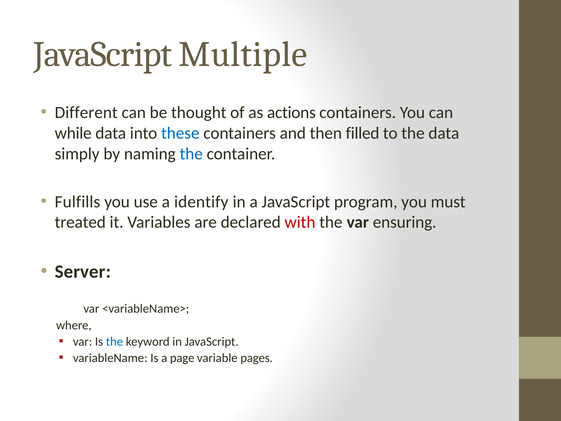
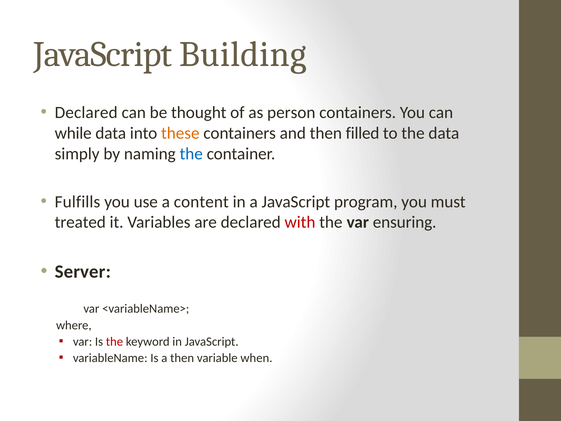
Multiple: Multiple -> Building
Different at (86, 112): Different -> Declared
actions: actions -> person
these colour: blue -> orange
identify: identify -> content
the at (114, 342) colour: blue -> red
a page: page -> then
pages: pages -> when
